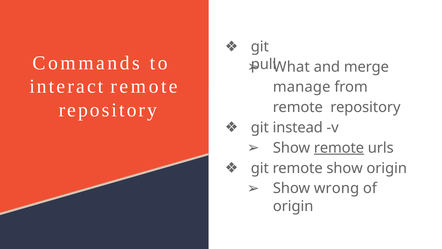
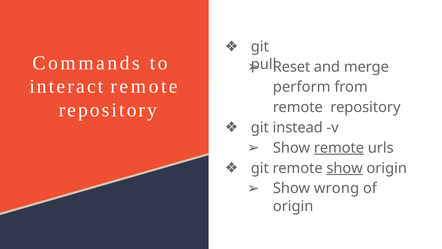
What: What -> Reset
manage: manage -> perform
show at (345, 168) underline: none -> present
